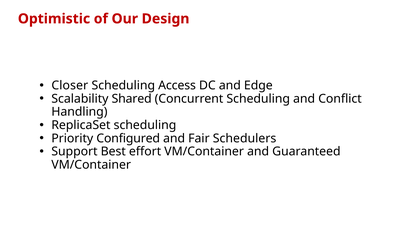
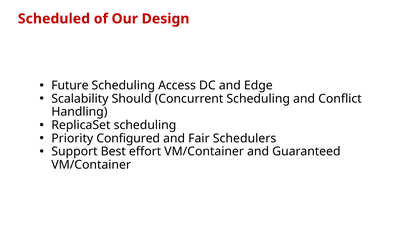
Optimistic: Optimistic -> Scheduled
Closer: Closer -> Future
Shared: Shared -> Should
